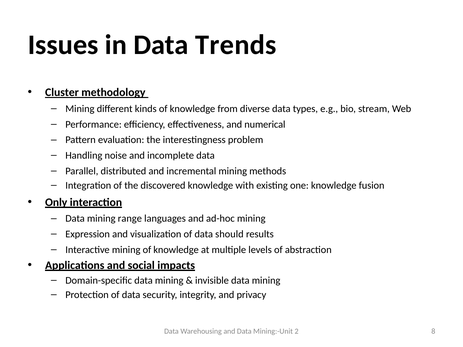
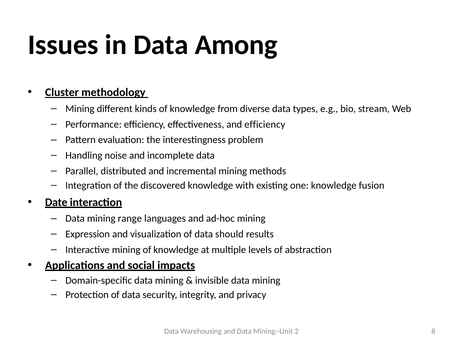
Trends: Trends -> Among
and numerical: numerical -> efficiency
Only: Only -> Date
